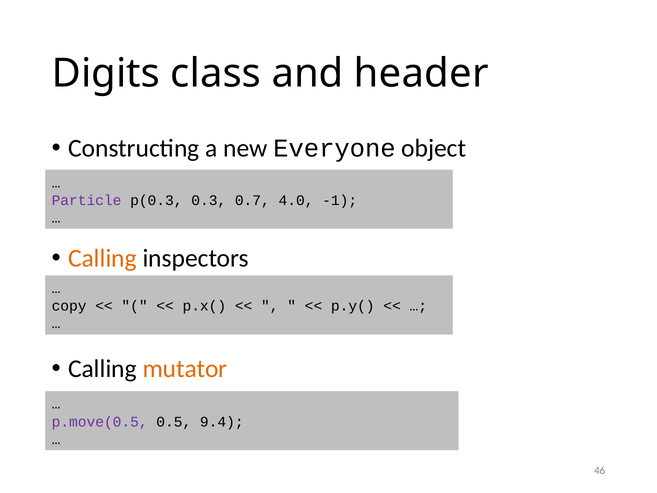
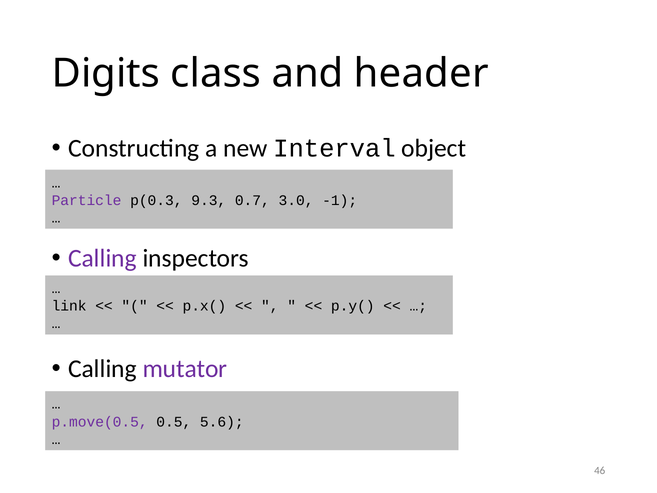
Everyone: Everyone -> Interval
0.3: 0.3 -> 9.3
4.0: 4.0 -> 3.0
Calling at (103, 258) colour: orange -> purple
copy: copy -> link
mutator colour: orange -> purple
9.4: 9.4 -> 5.6
